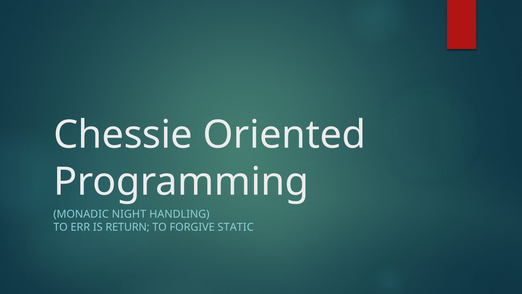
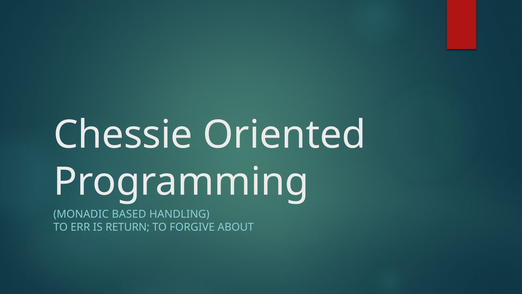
NIGHT: NIGHT -> BASED
STATIC: STATIC -> ABOUT
